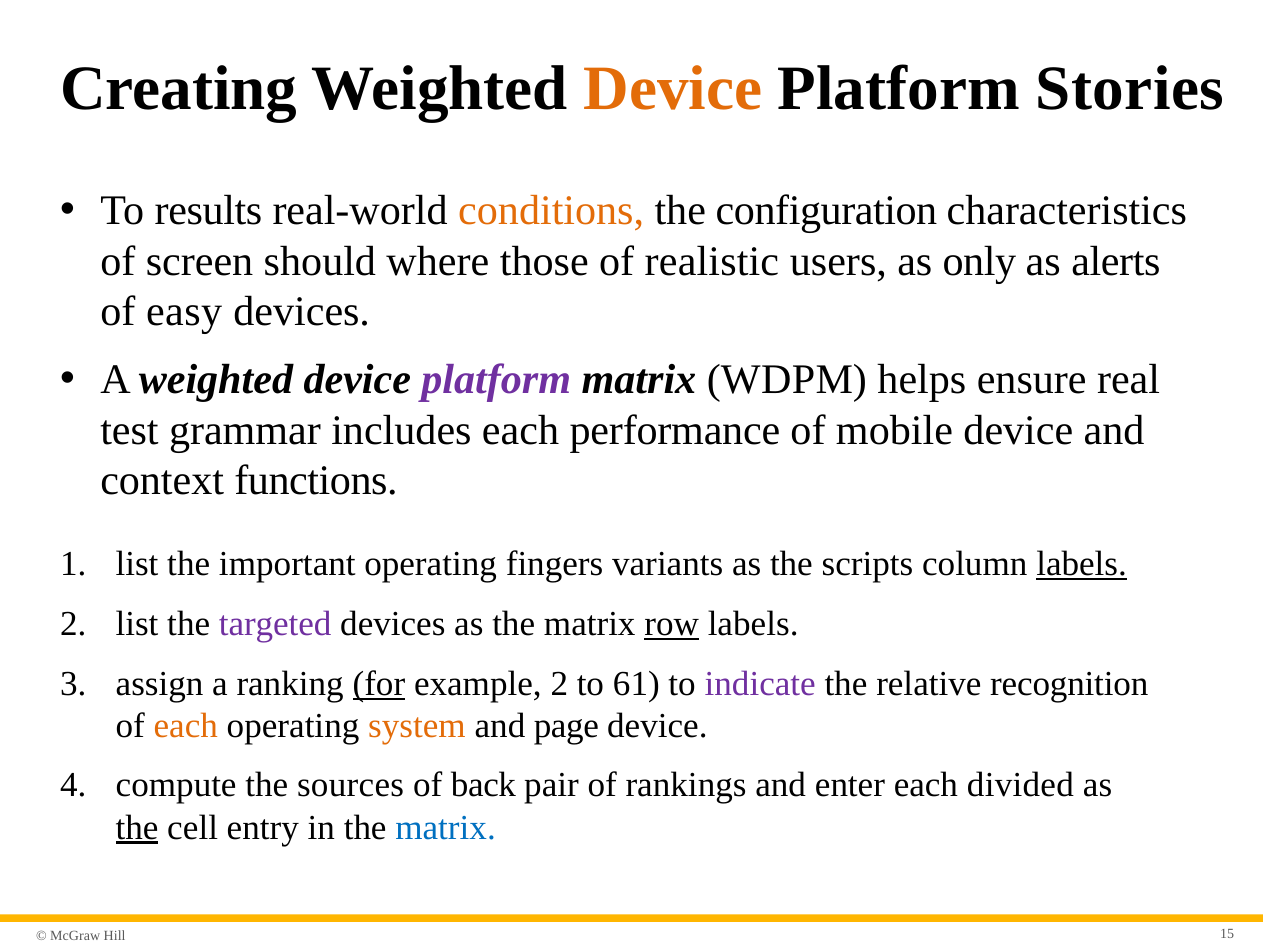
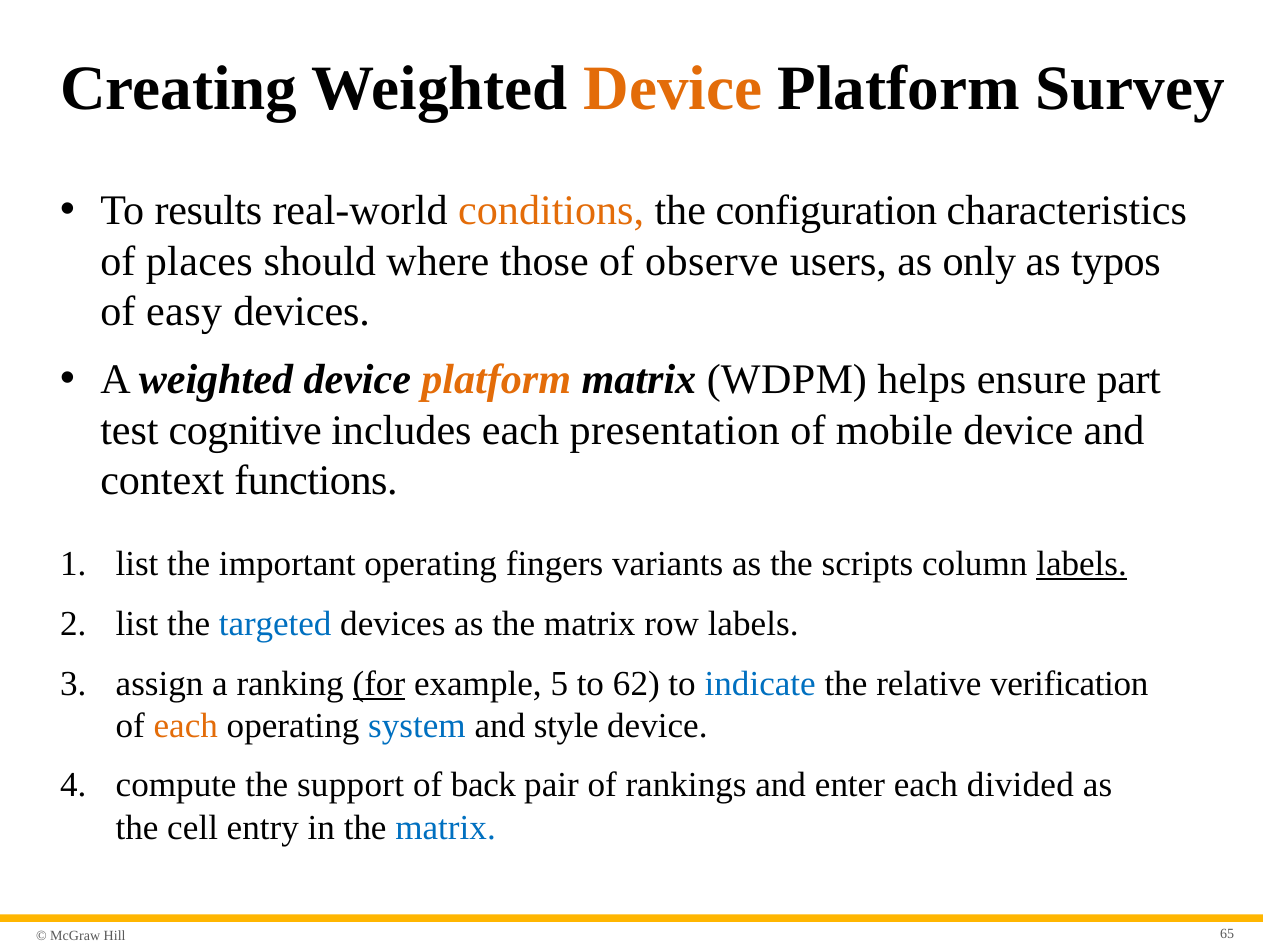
Stories: Stories -> Survey
screen: screen -> places
realistic: realistic -> observe
alerts: alerts -> typos
platform at (496, 380) colour: purple -> orange
real: real -> part
grammar: grammar -> cognitive
performance: performance -> presentation
targeted colour: purple -> blue
row underline: present -> none
example 2: 2 -> 5
61: 61 -> 62
indicate colour: purple -> blue
recognition: recognition -> verification
system colour: orange -> blue
page: page -> style
sources: sources -> support
the at (137, 828) underline: present -> none
15: 15 -> 65
